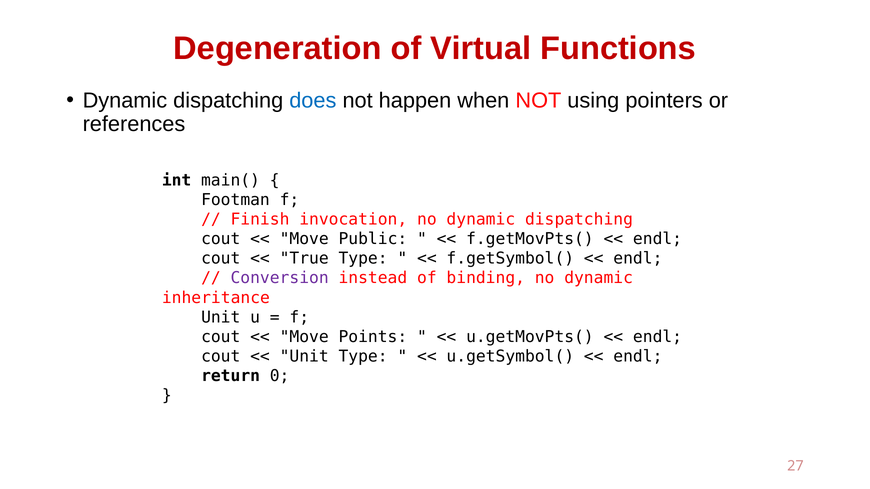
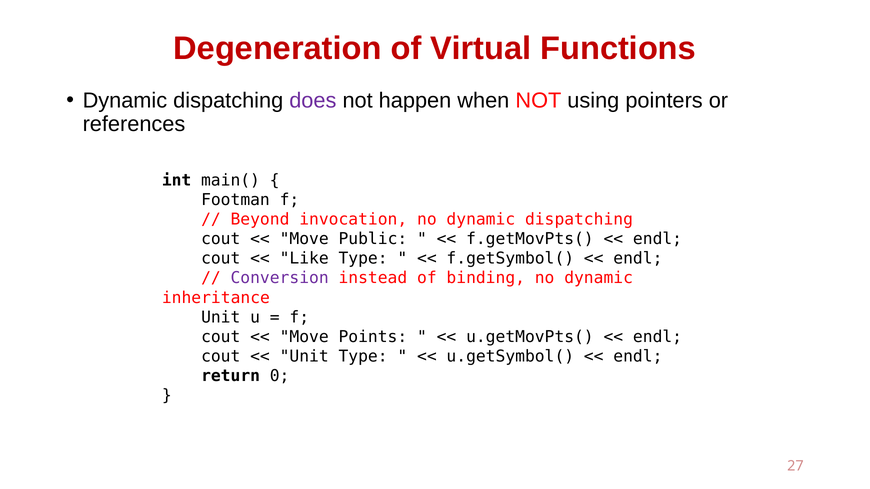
does colour: blue -> purple
Finish: Finish -> Beyond
True: True -> Like
